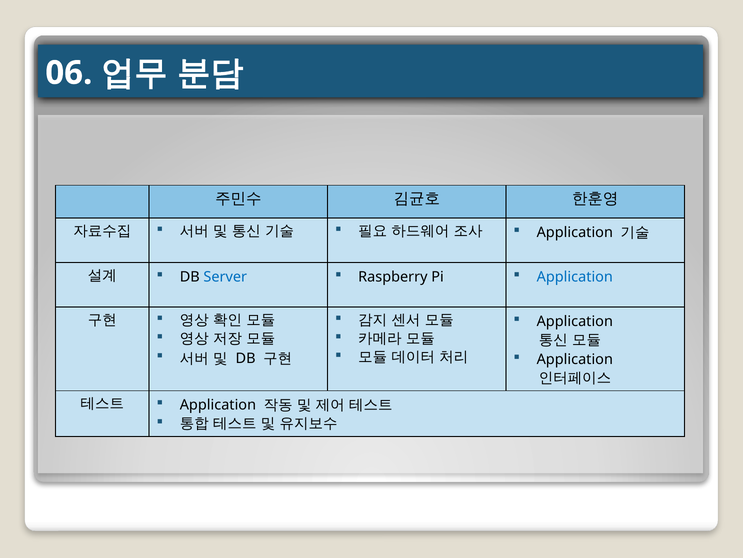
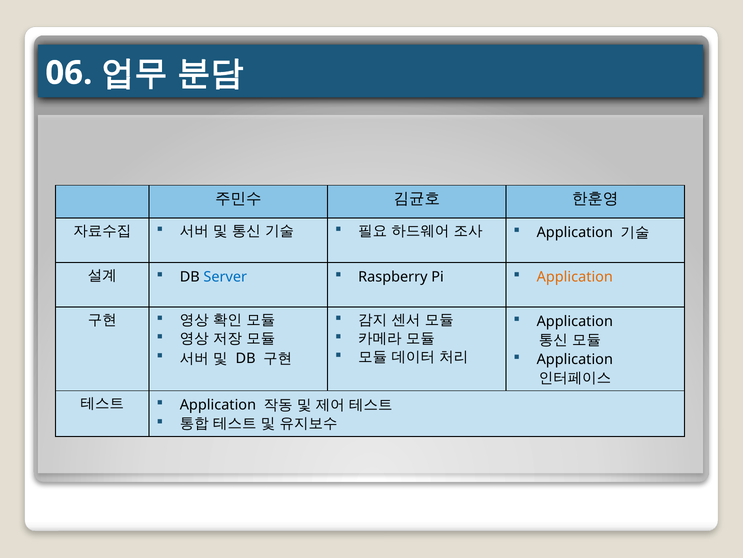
Application at (575, 277) colour: blue -> orange
